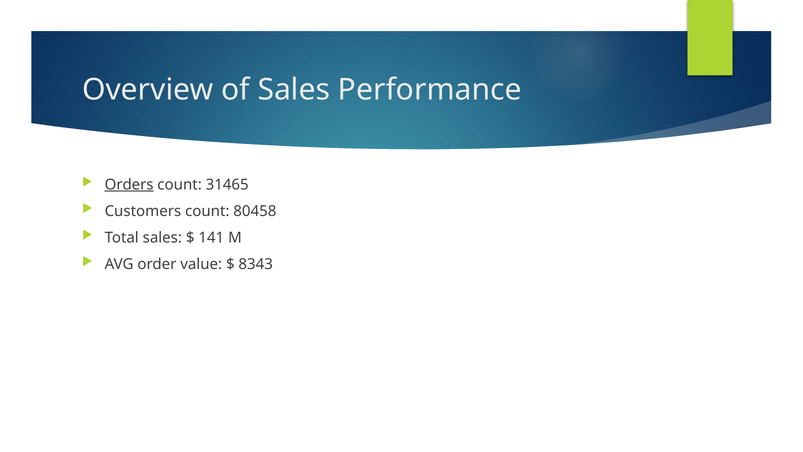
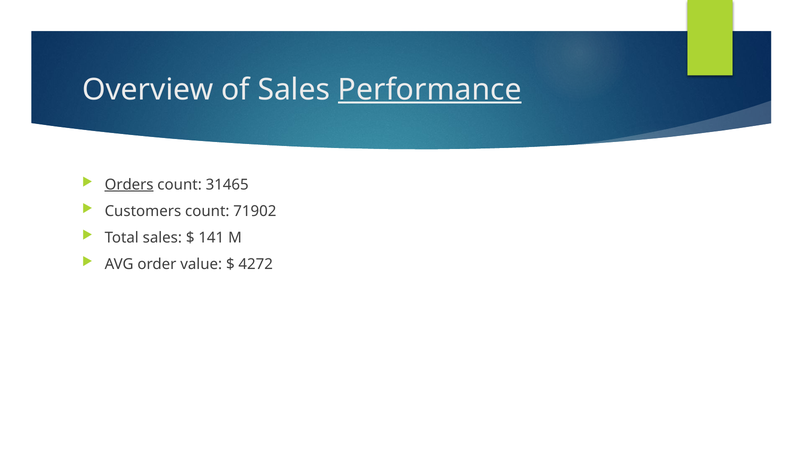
Performance underline: none -> present
80458: 80458 -> 71902
8343: 8343 -> 4272
